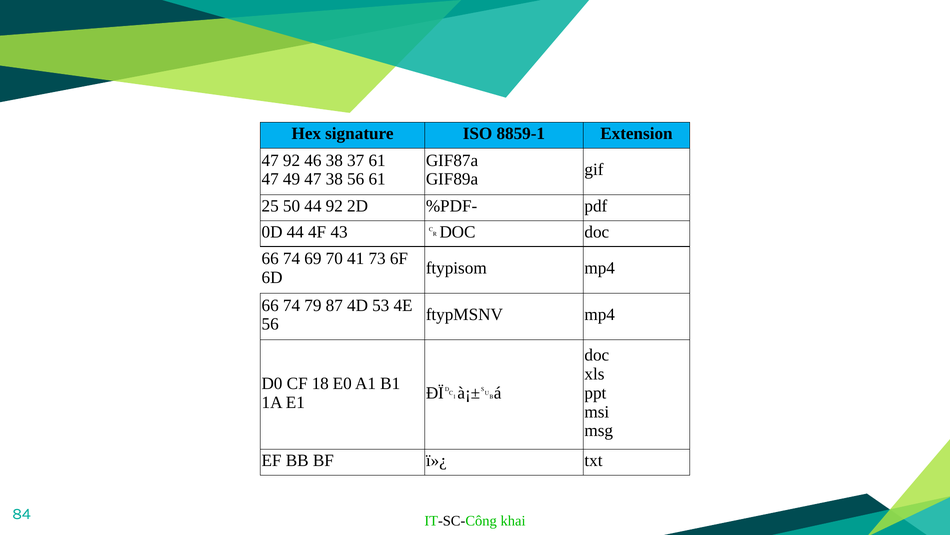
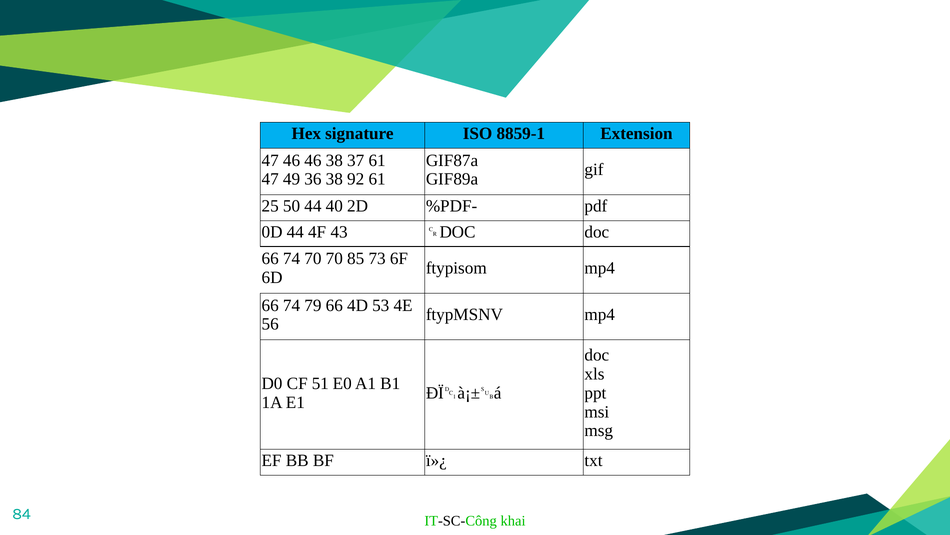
47 92: 92 -> 46
49 47: 47 -> 36
38 56: 56 -> 92
44 92: 92 -> 40
74 69: 69 -> 70
41: 41 -> 85
79 87: 87 -> 66
18: 18 -> 51
